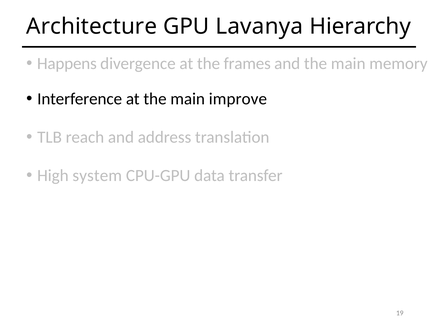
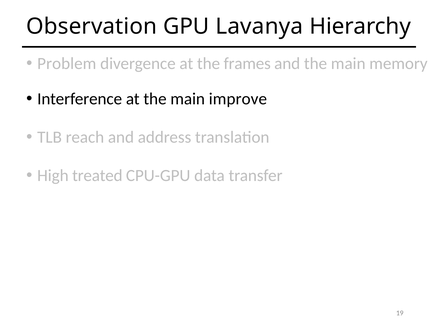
Architecture: Architecture -> Observation
Happens: Happens -> Problem
system: system -> treated
